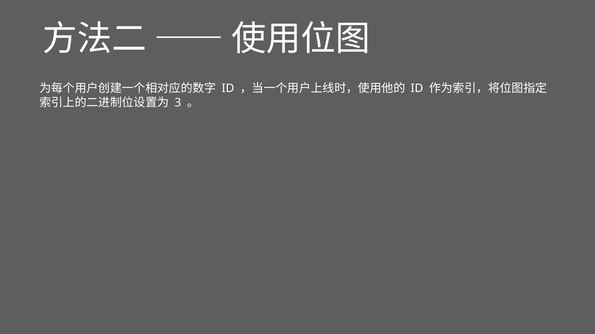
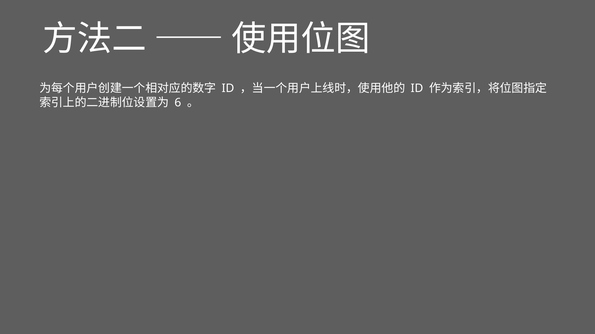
3: 3 -> 6
